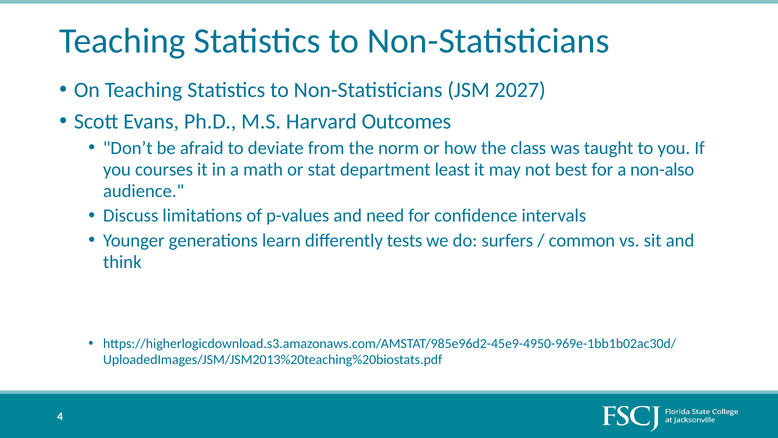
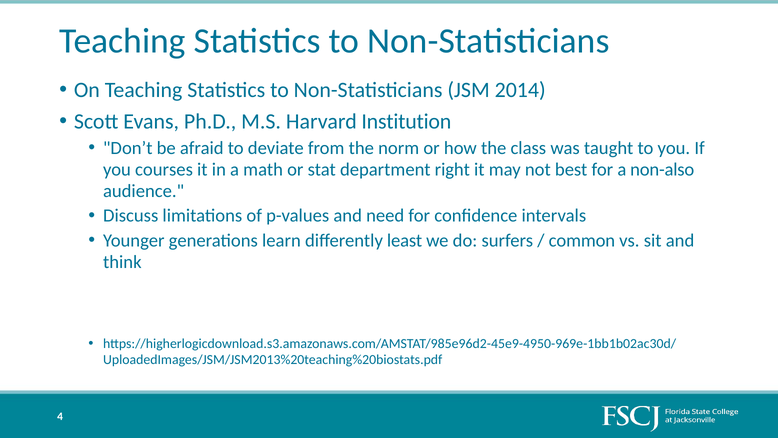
2027: 2027 -> 2014
Outcomes: Outcomes -> Institution
least: least -> right
tests: tests -> least
